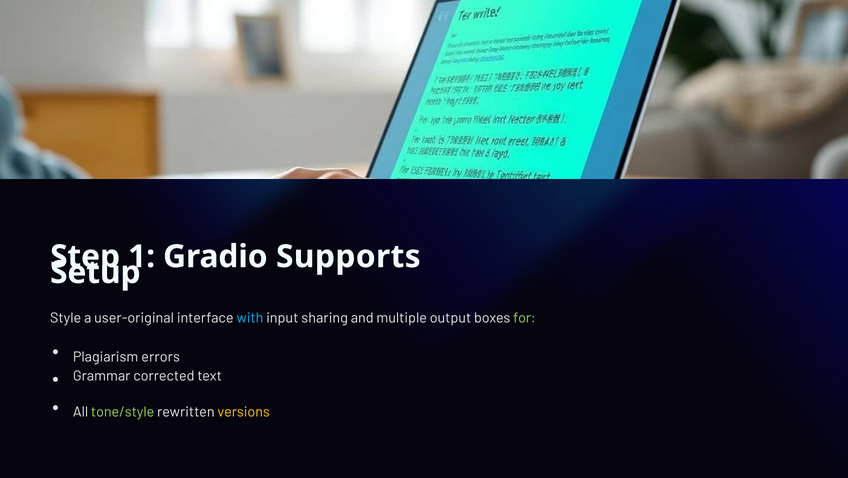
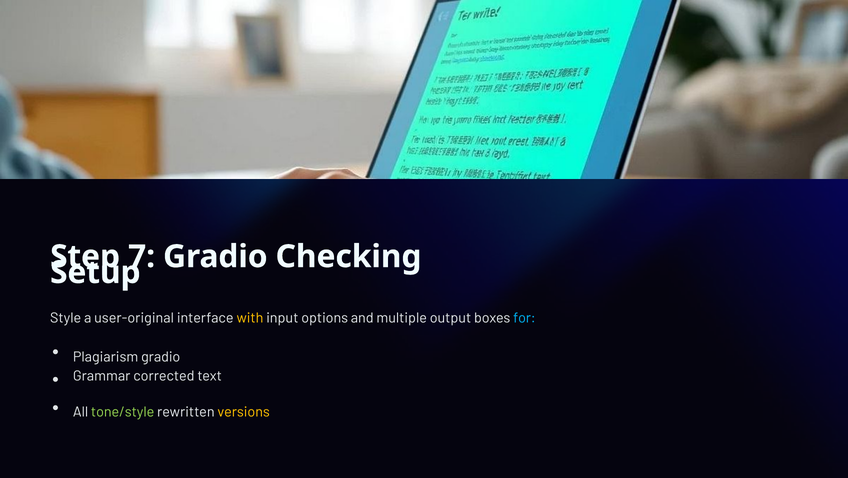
1: 1 -> 7
Supports: Supports -> Checking
with colour: light blue -> yellow
sharing: sharing -> options
for colour: light green -> light blue
Plagiarism errors: errors -> gradio
